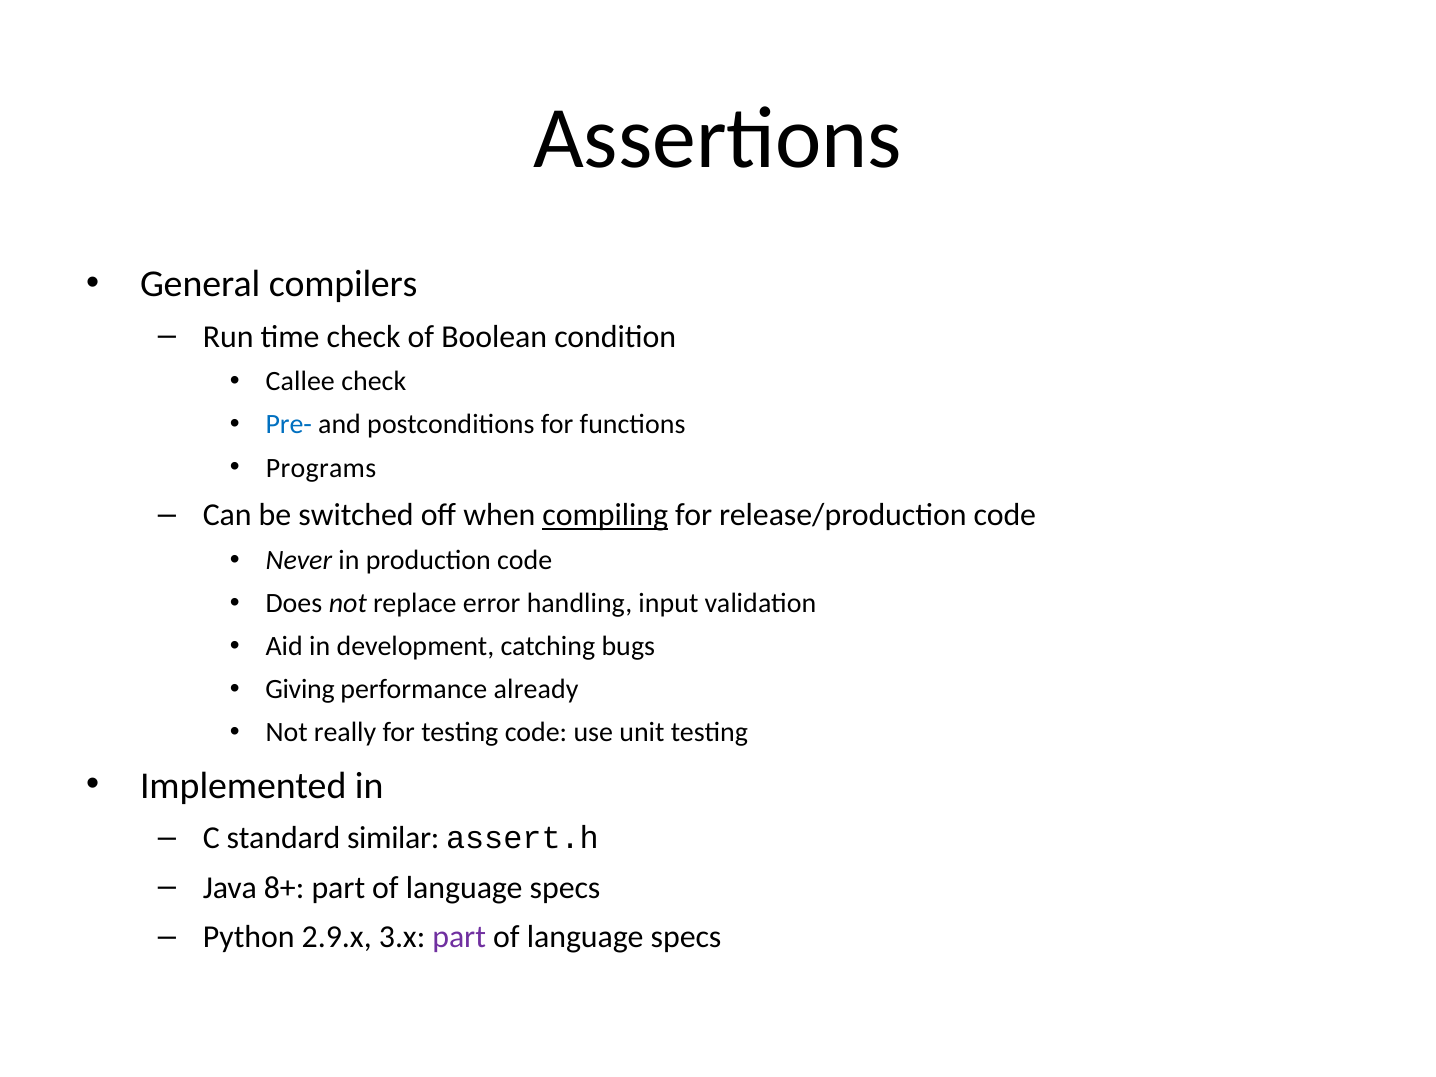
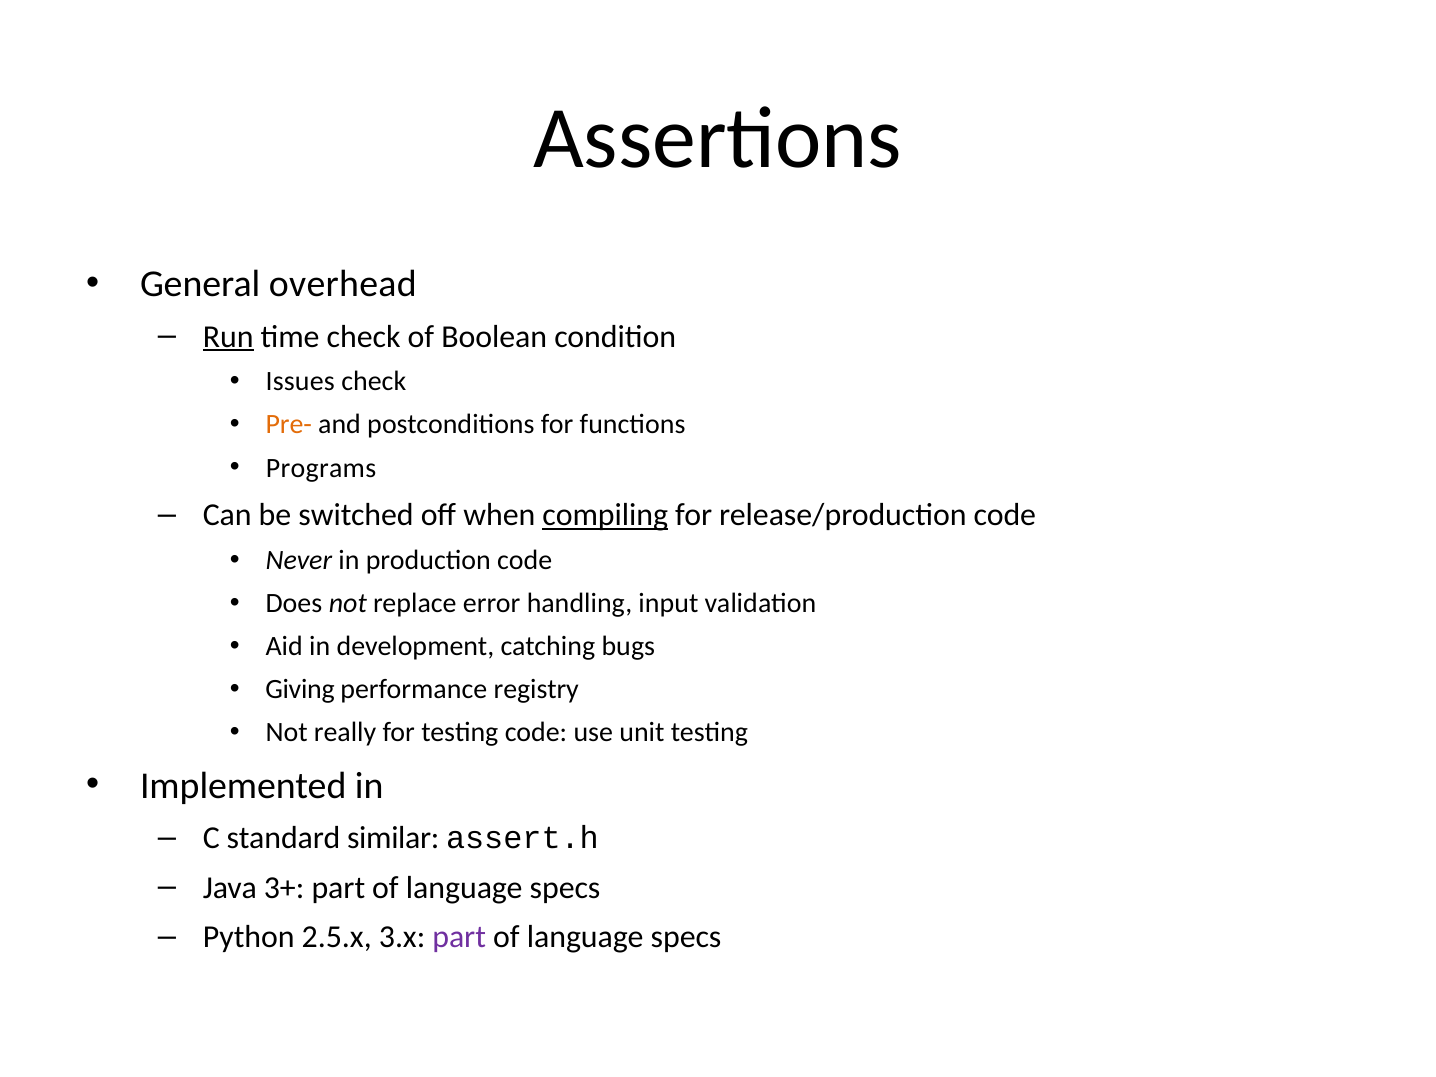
compilers: compilers -> overhead
Run underline: none -> present
Callee: Callee -> Issues
Pre- colour: blue -> orange
already: already -> registry
8+: 8+ -> 3+
2.9.x: 2.9.x -> 2.5.x
